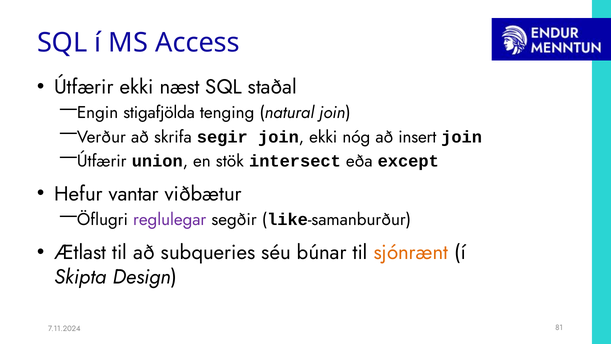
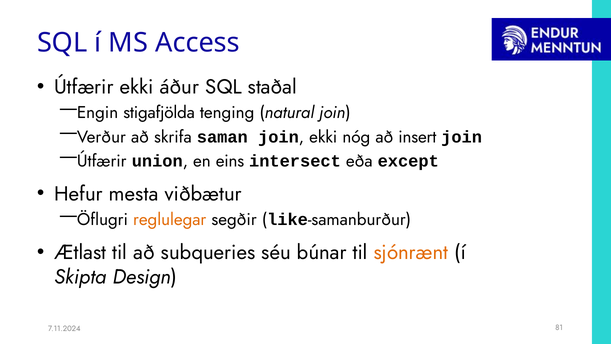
næst: næst -> áður
segir: segir -> saman
stök: stök -> eins
vantar: vantar -> mesta
reglulegar colour: purple -> orange
